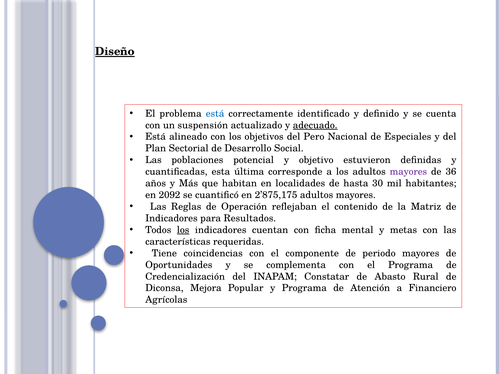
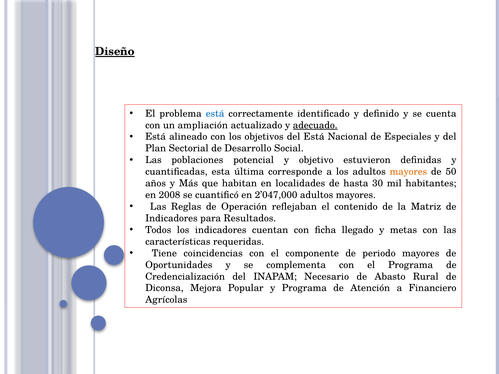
suspensión: suspensión -> ampliación
del Pero: Pero -> Está
mayores at (408, 172) colour: purple -> orange
36: 36 -> 50
2092: 2092 -> 2008
2’875,175: 2’875,175 -> 2’047,000
los at (183, 230) underline: present -> none
mental: mental -> llegado
Constatar: Constatar -> Necesario
